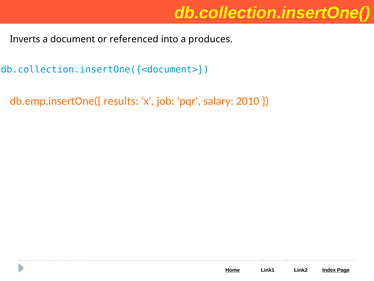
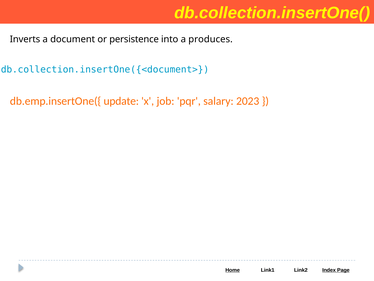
referenced: referenced -> persistence
results: results -> update
2010: 2010 -> 2023
